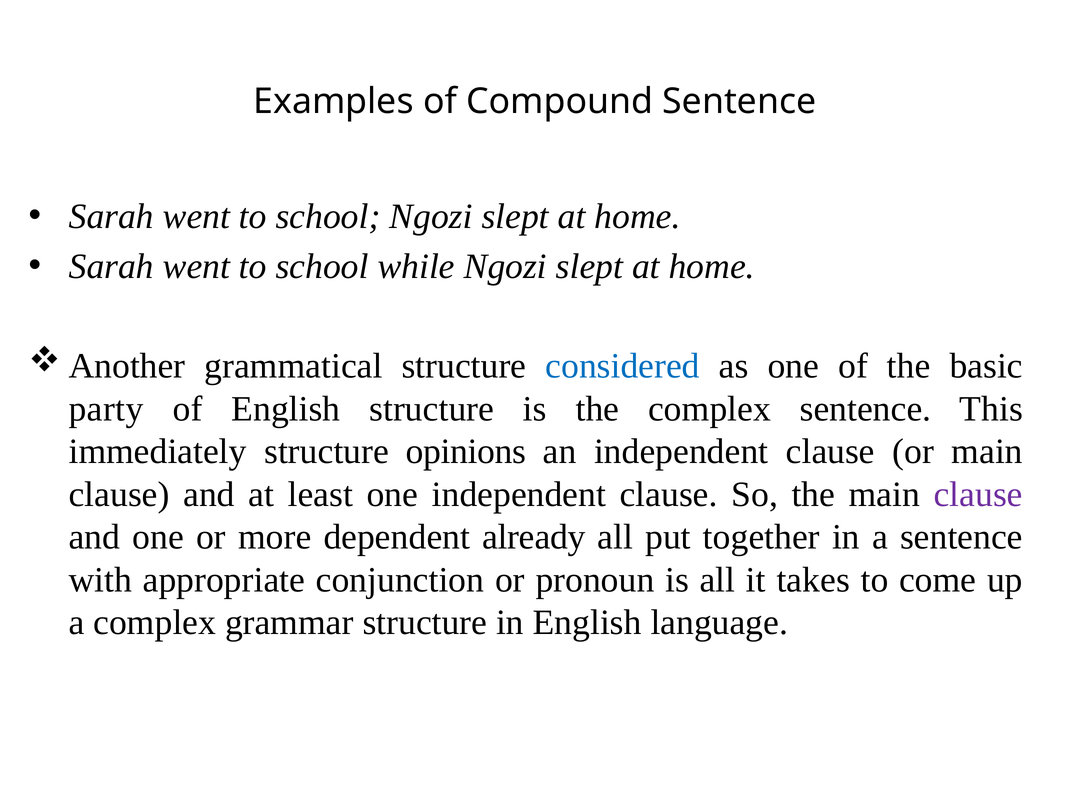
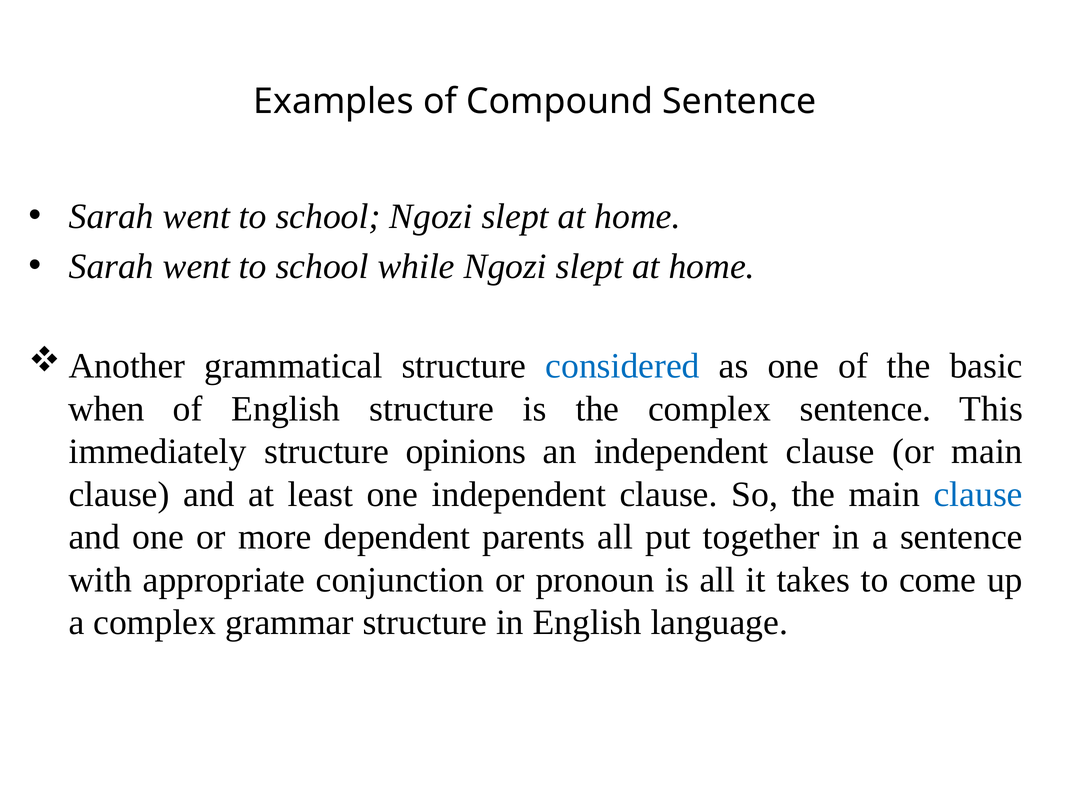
party: party -> when
clause at (978, 495) colour: purple -> blue
already: already -> parents
